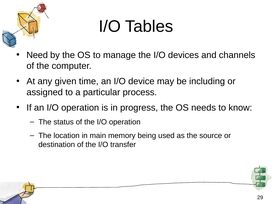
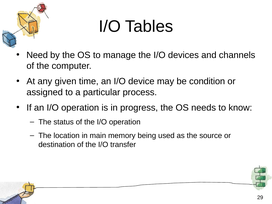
including: including -> condition
